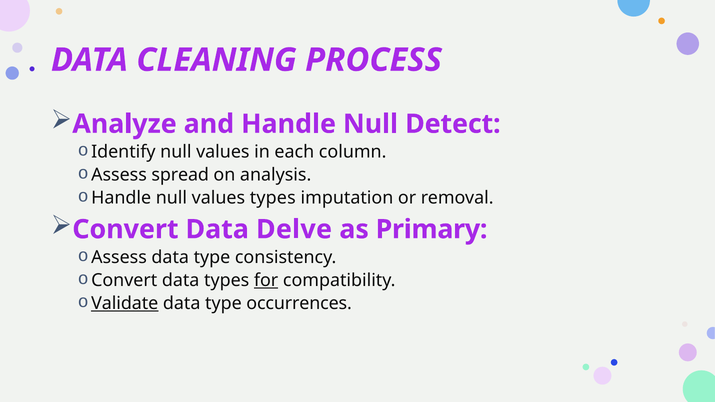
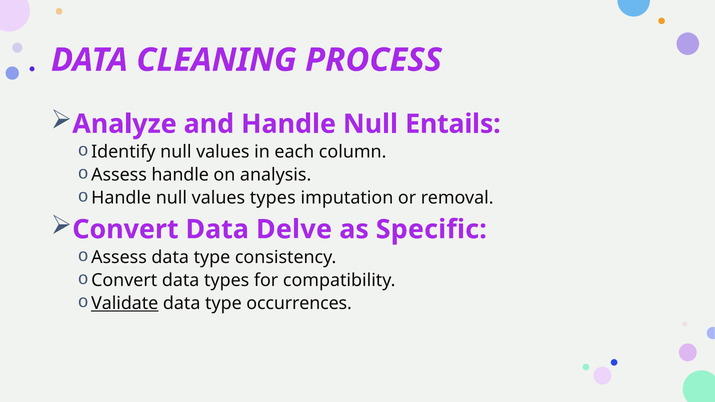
Detect: Detect -> Entails
Assess spread: spread -> handle
Primary: Primary -> Specific
for underline: present -> none
